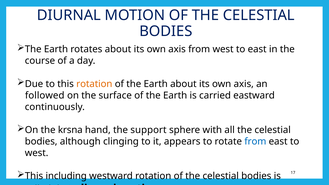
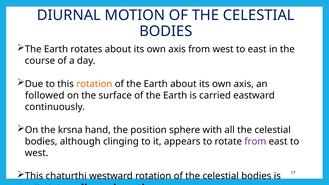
support: support -> position
from at (255, 142) colour: blue -> purple
including: including -> chaturthi
